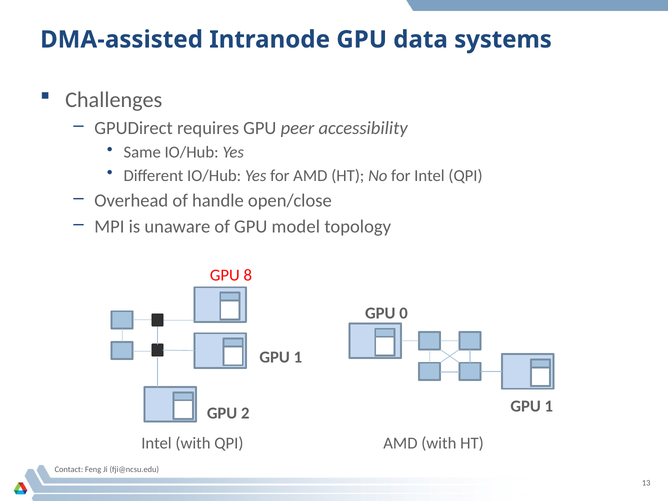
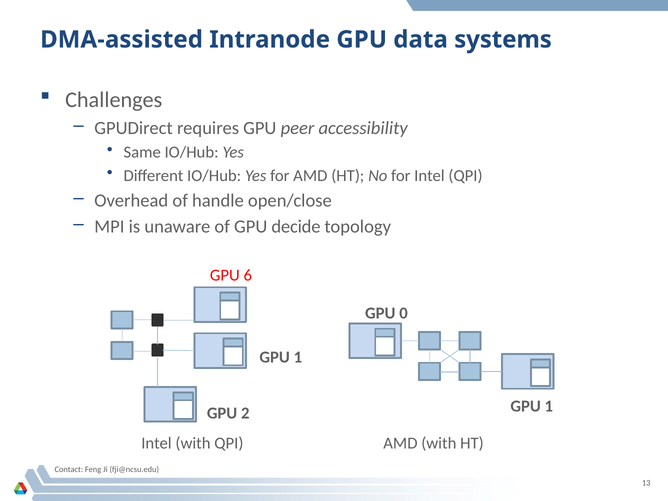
model: model -> decide
8: 8 -> 6
